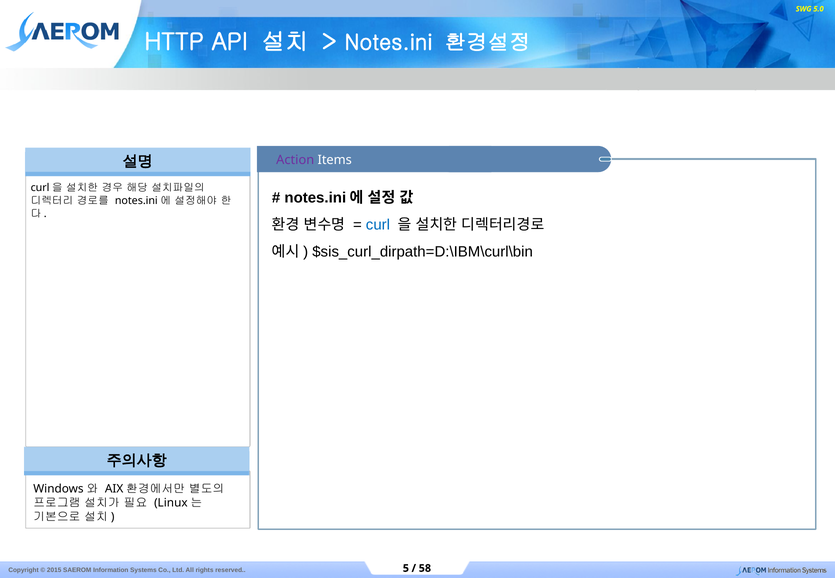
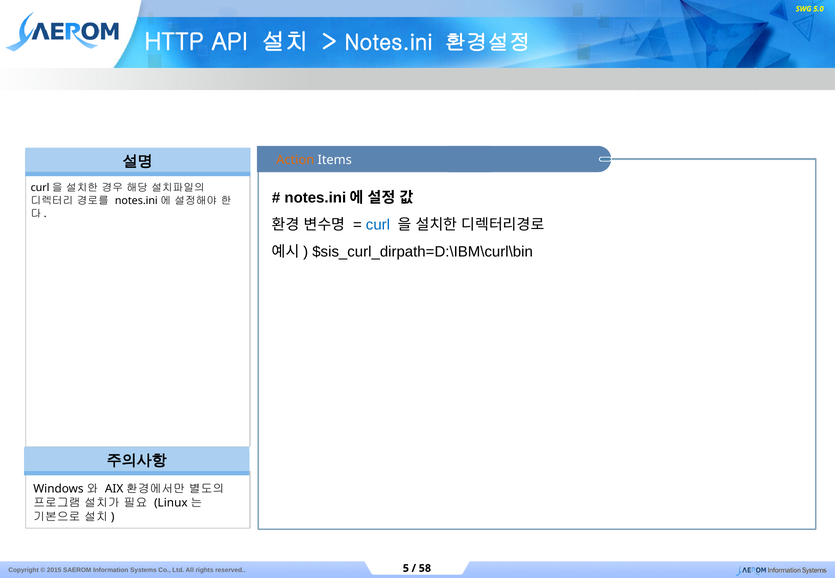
Action colour: purple -> orange
